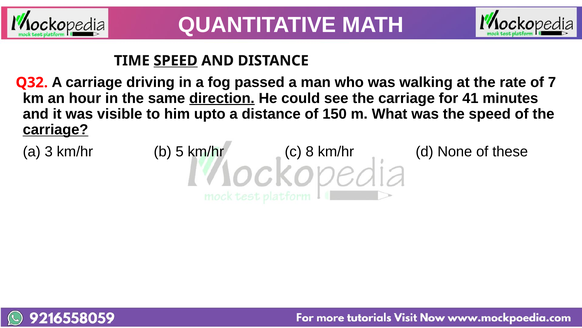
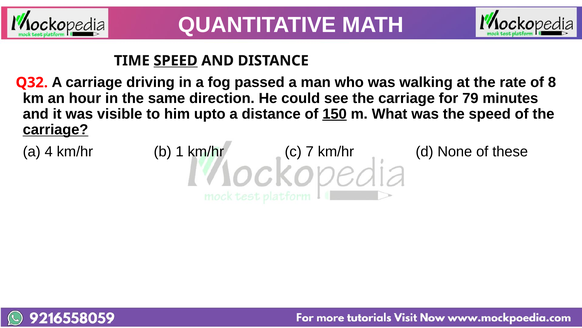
7: 7 -> 8
direction underline: present -> none
41: 41 -> 79
150 underline: none -> present
3: 3 -> 4
5: 5 -> 1
8: 8 -> 7
